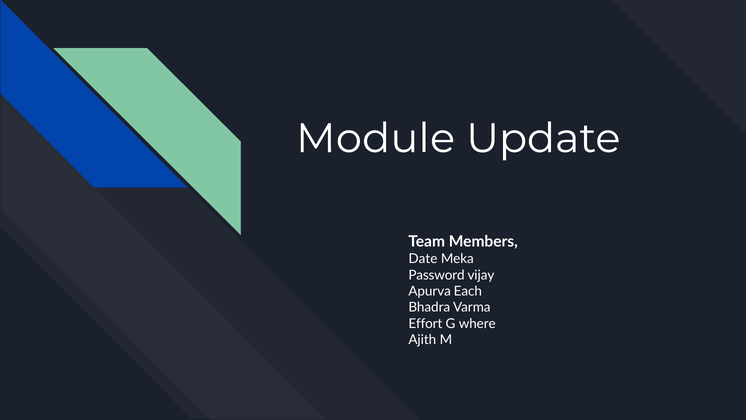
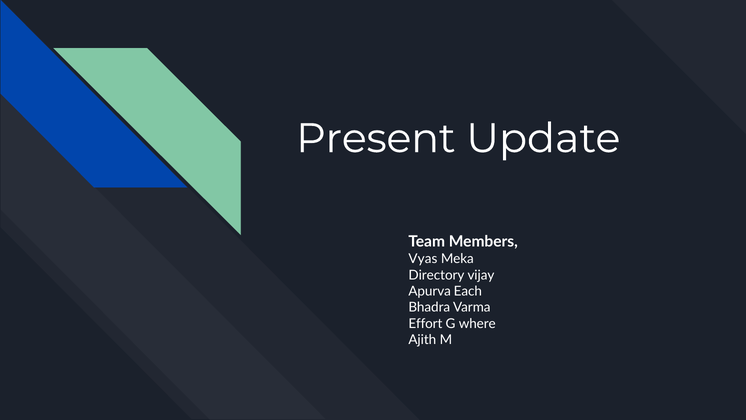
Module: Module -> Present
Date: Date -> Vyas
Password: Password -> Directory
